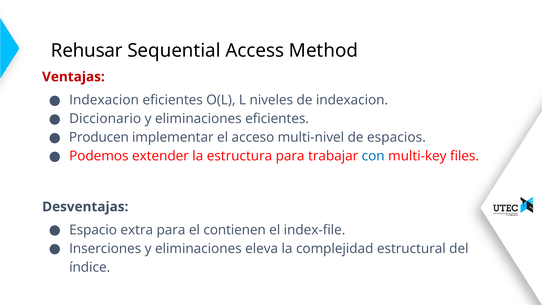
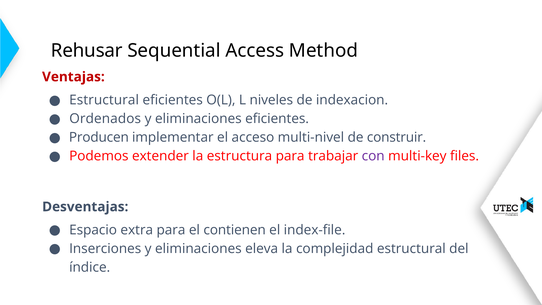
Indexacion at (104, 100): Indexacion -> Estructural
Diccionario: Diccionario -> Ordenados
espacios: espacios -> construir
con colour: blue -> purple
